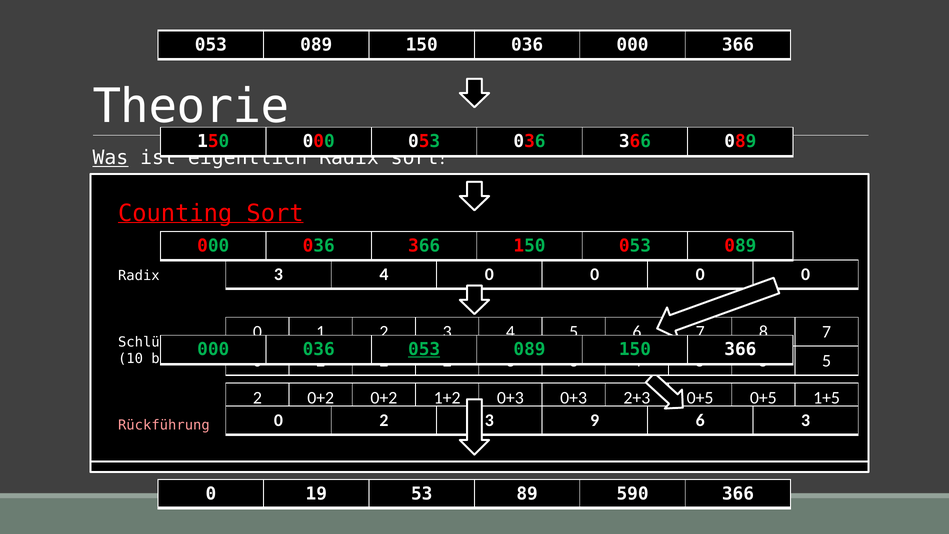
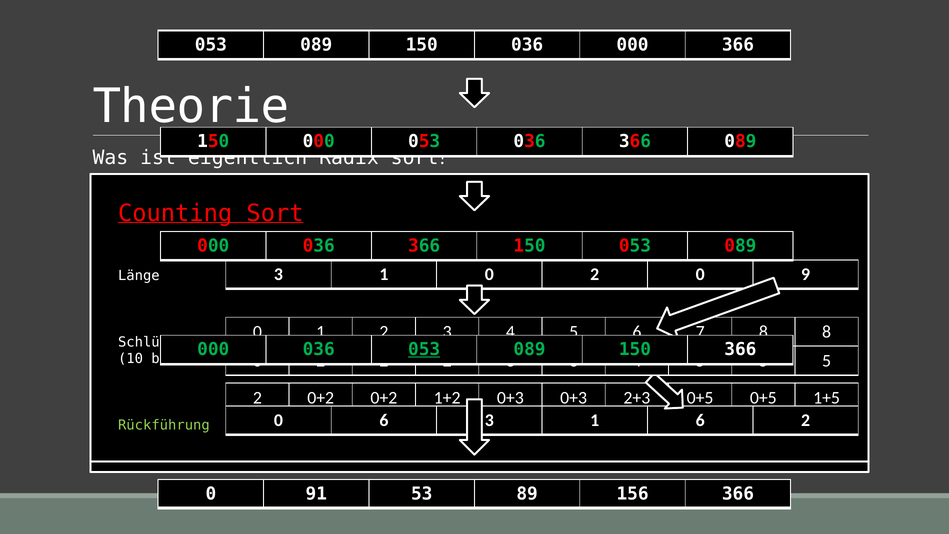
Was underline: present -> none
4 at (384, 274): 4 -> 1
0 at (595, 274): 0 -> 2
0 at (806, 274): 0 -> 9
Radix at (139, 276): Radix -> Länge
7 at (827, 332): 7 -> 8
2 at (384, 420): 2 -> 6
9 at (595, 420): 9 -> 1
3 at (806, 420): 3 -> 2
Rückführung colour: pink -> light green
19: 19 -> 91
590: 590 -> 156
